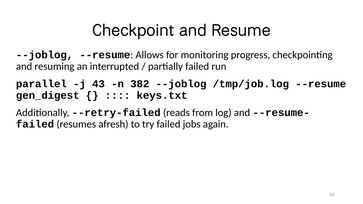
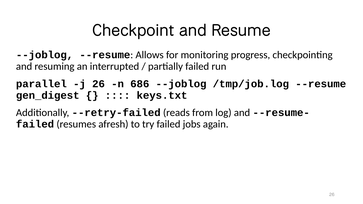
j 43: 43 -> 26
382: 382 -> 686
